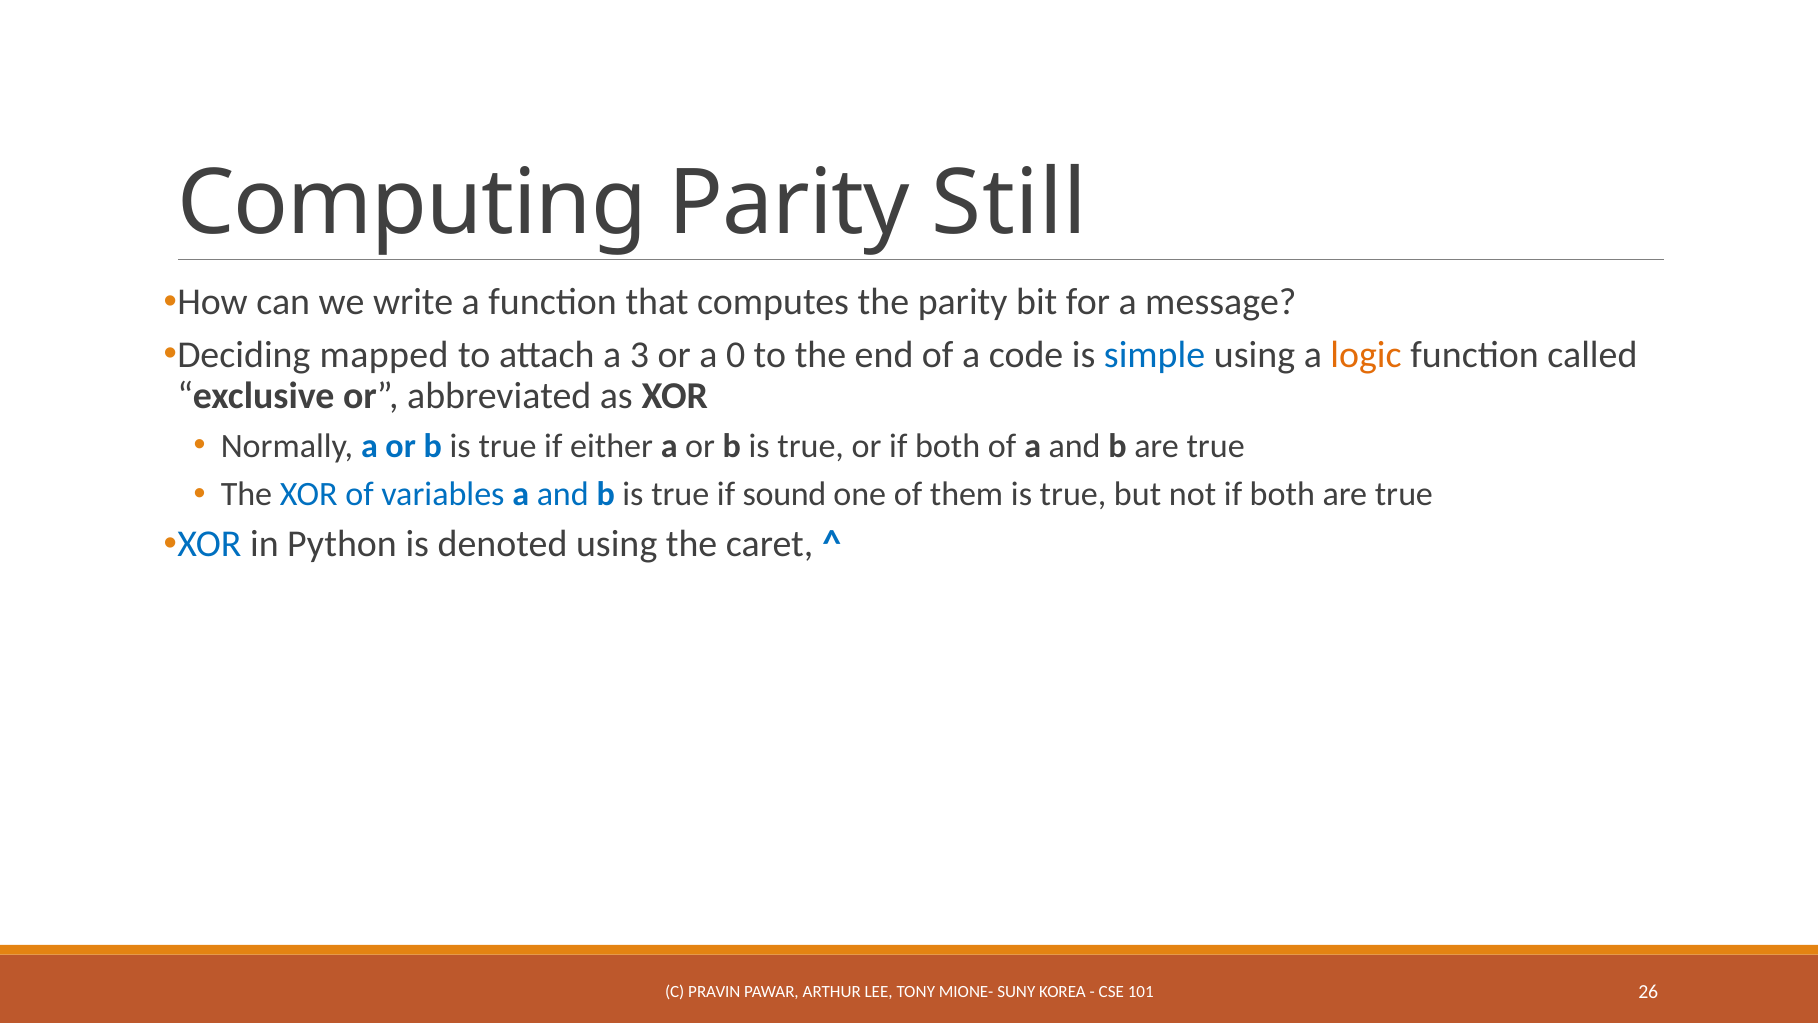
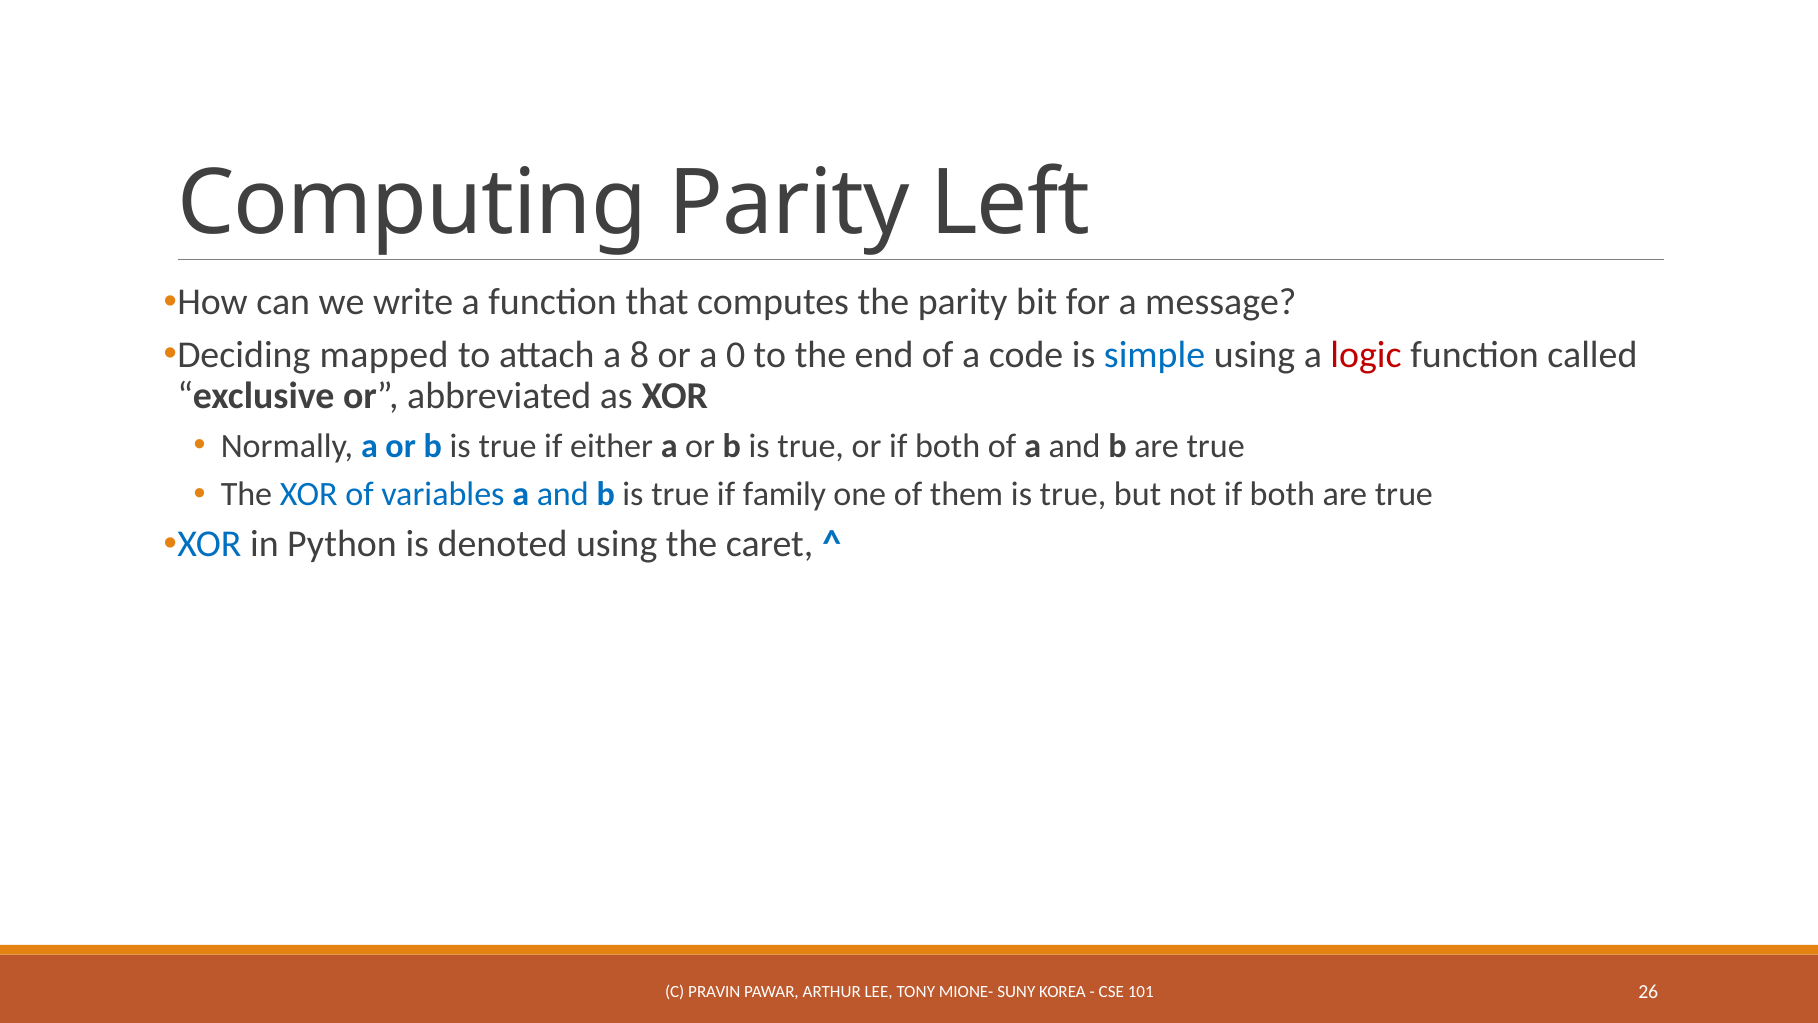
Still: Still -> Left
3: 3 -> 8
logic colour: orange -> red
sound: sound -> family
